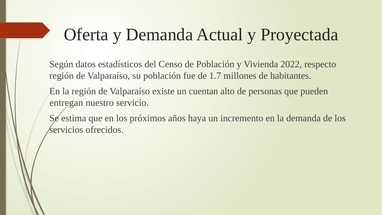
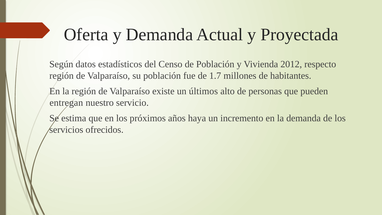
2022: 2022 -> 2012
cuentan: cuentan -> últimos
